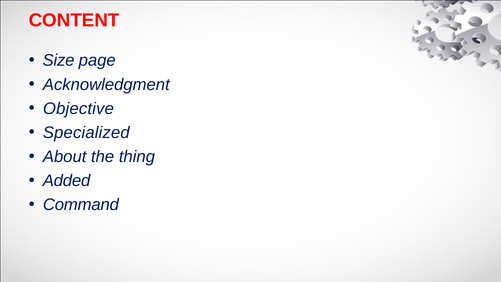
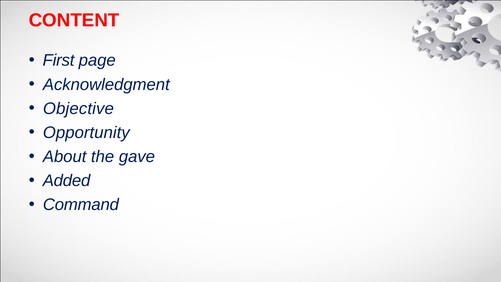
Size: Size -> First
Specialized: Specialized -> Opportunity
thing: thing -> gave
